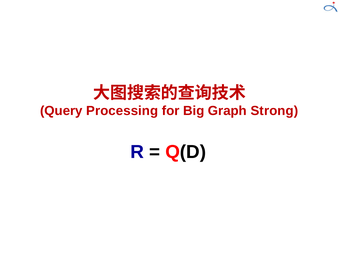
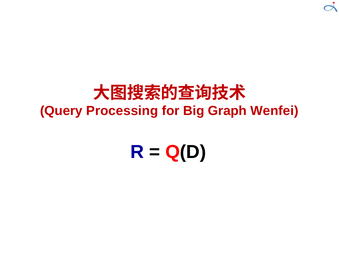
Strong: Strong -> Wenfei
